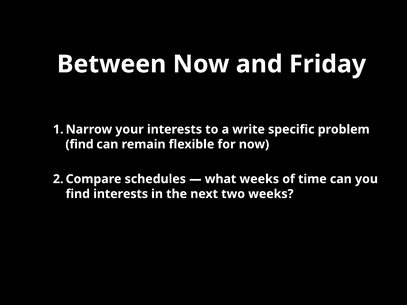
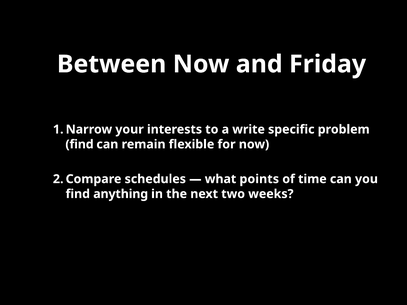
what weeks: weeks -> points
find interests: interests -> anything
